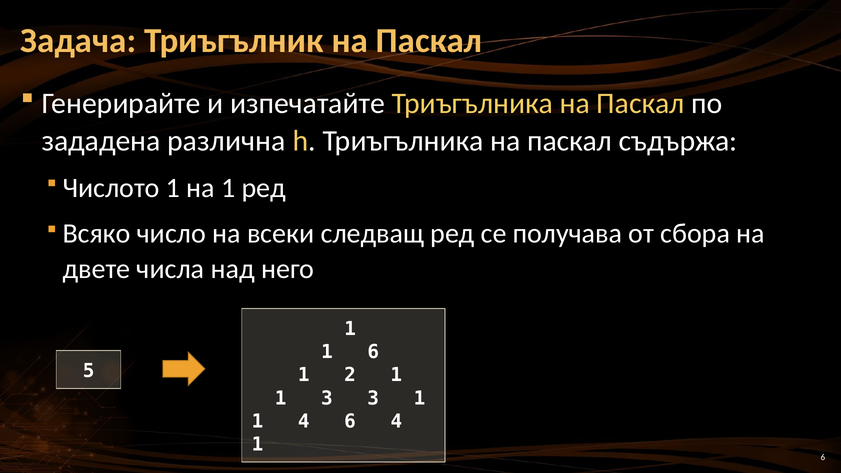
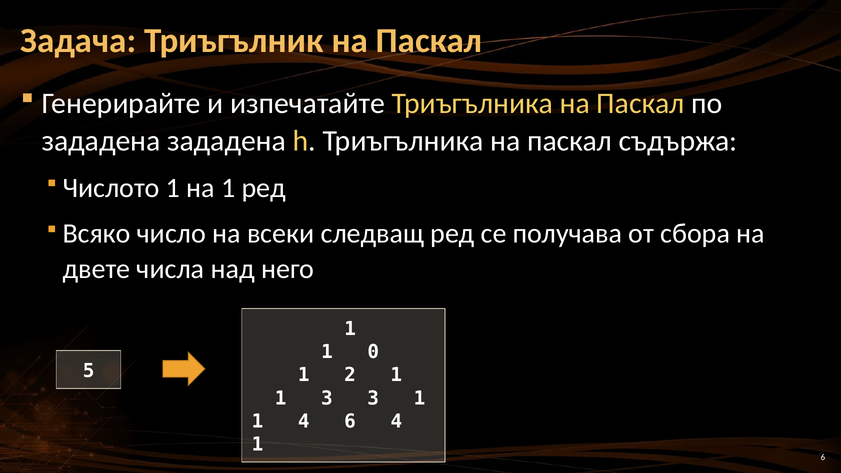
зададена различна: различна -> зададена
6 at (373, 352): 6 -> 0
